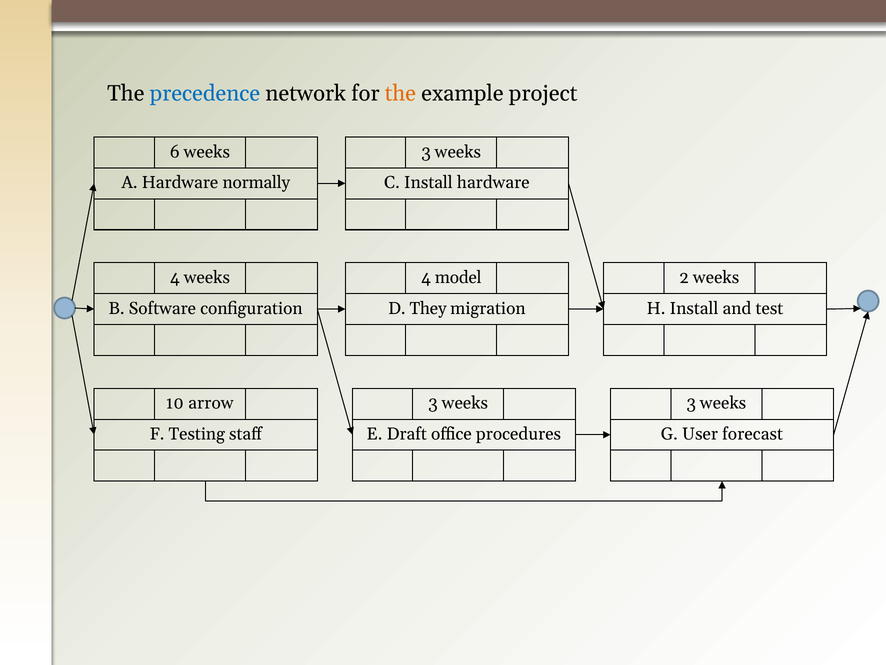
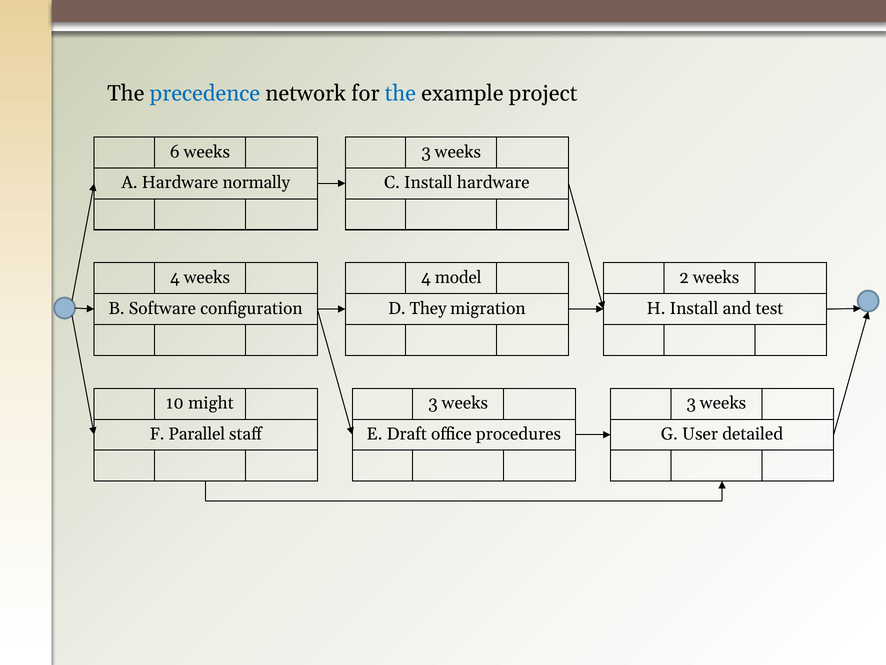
the at (400, 93) colour: orange -> blue
arrow: arrow -> might
Testing: Testing -> Parallel
forecast: forecast -> detailed
